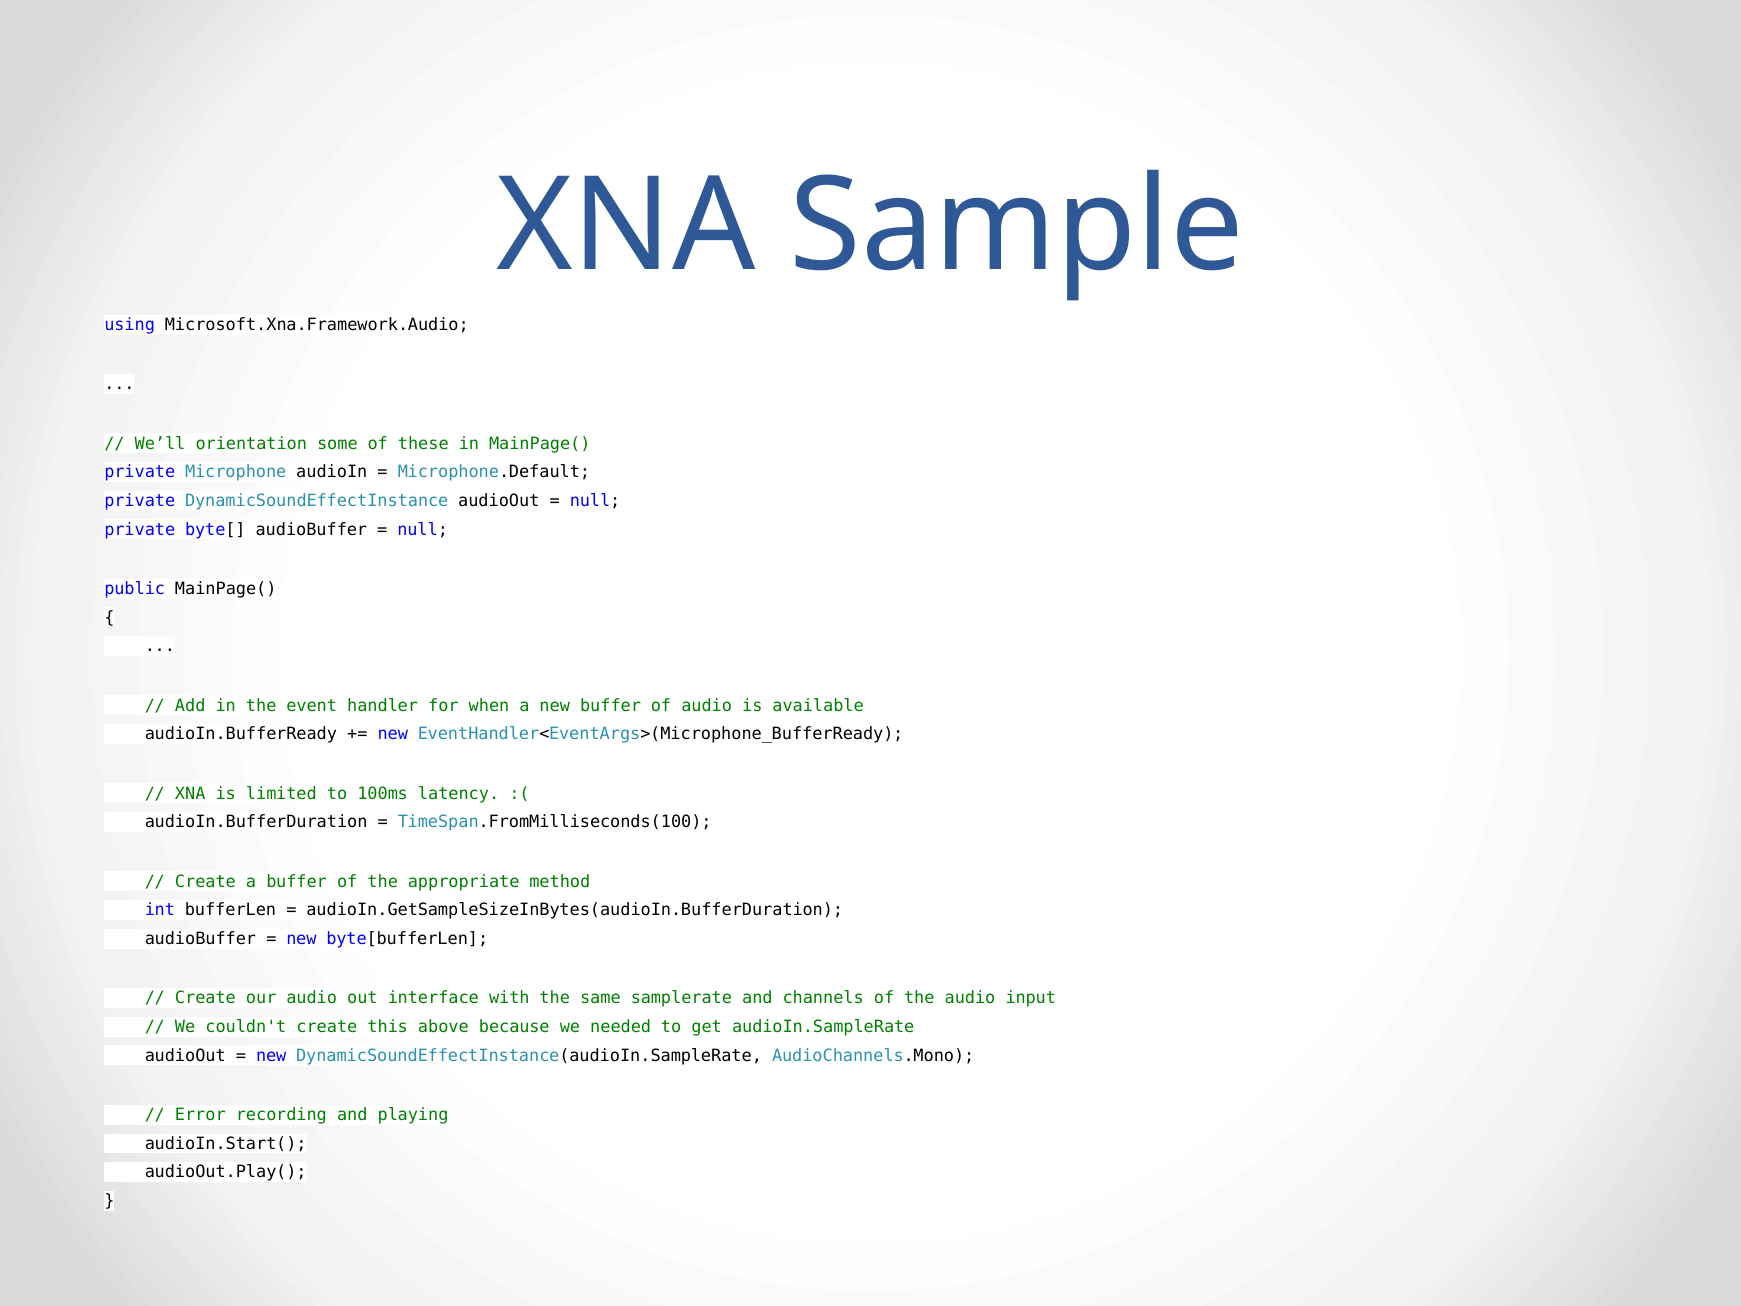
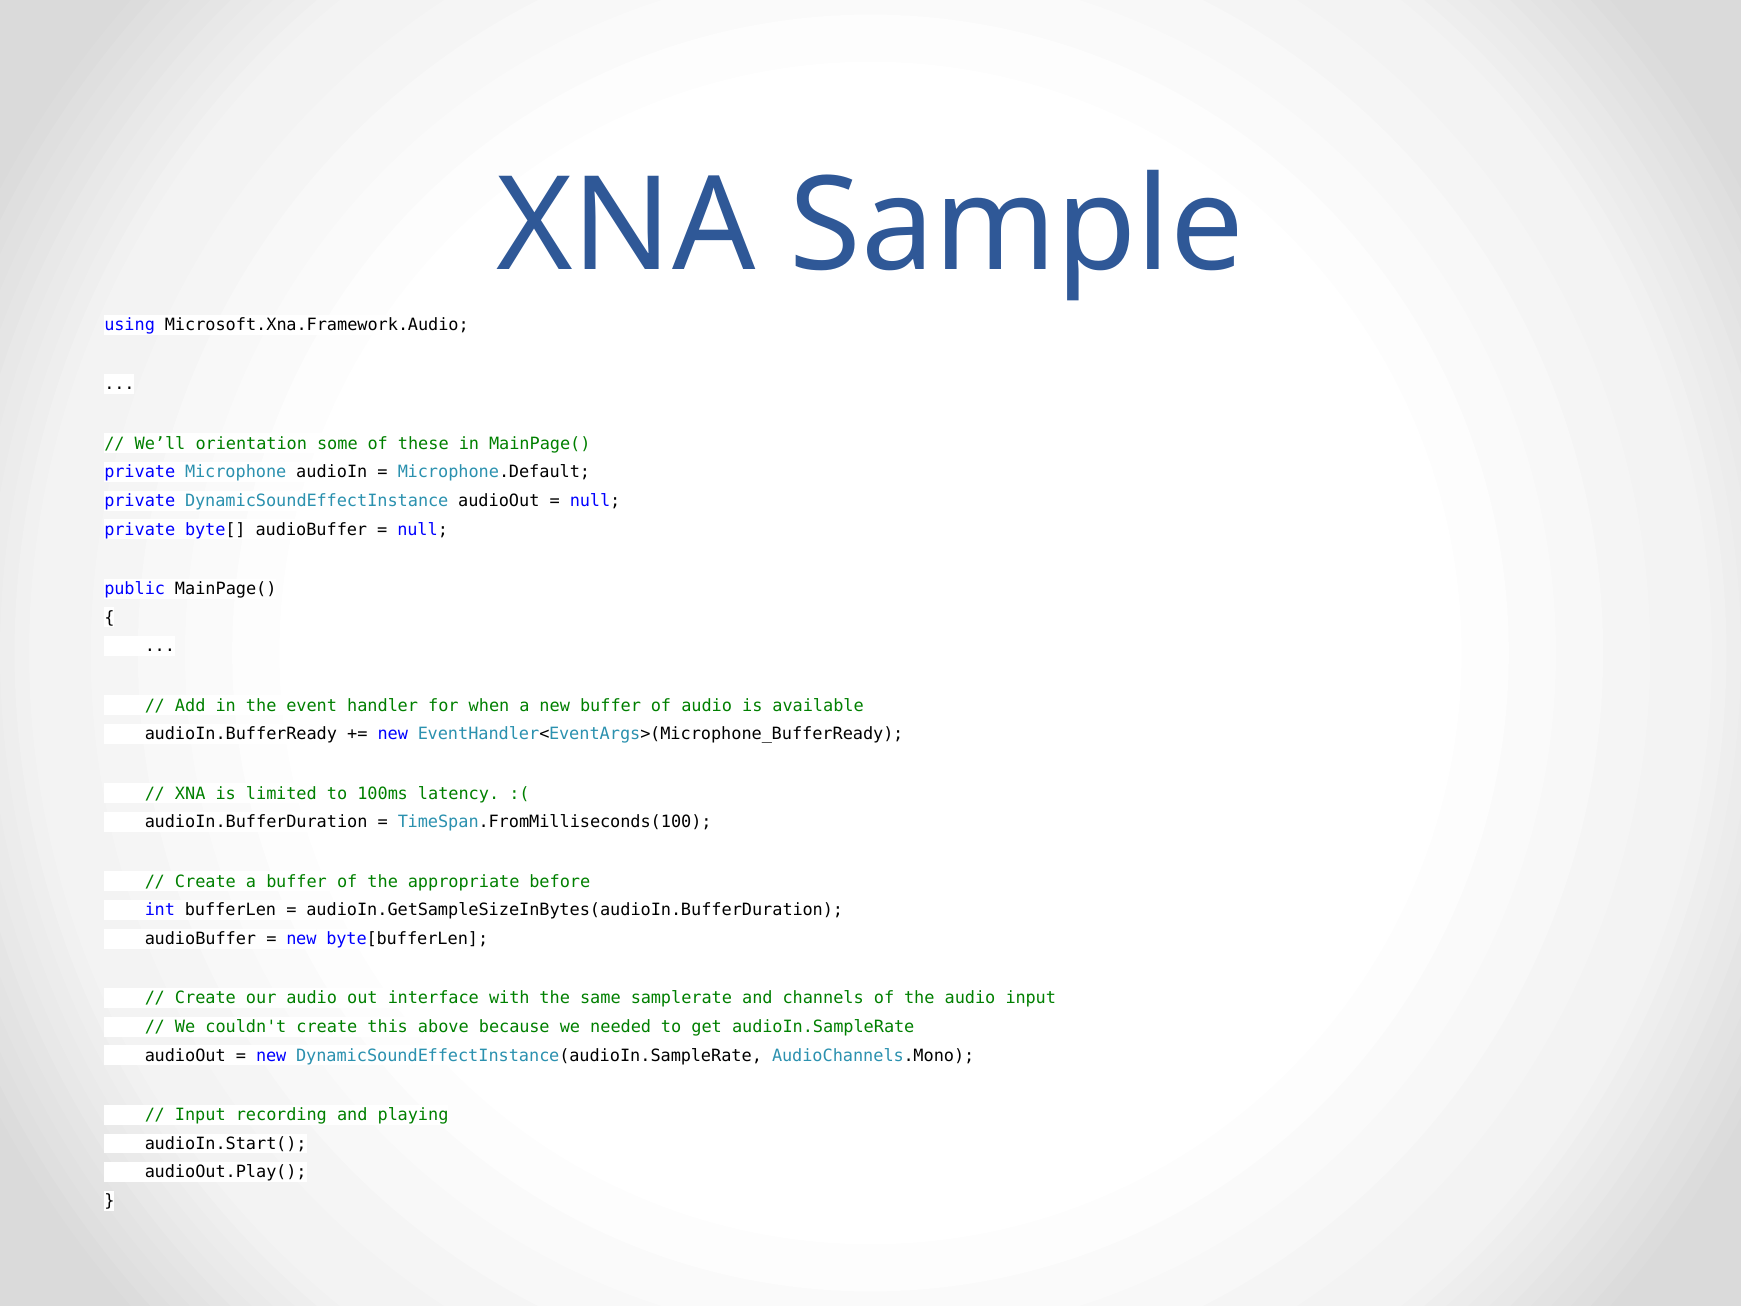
method: method -> before
Error at (200, 1115): Error -> Input
